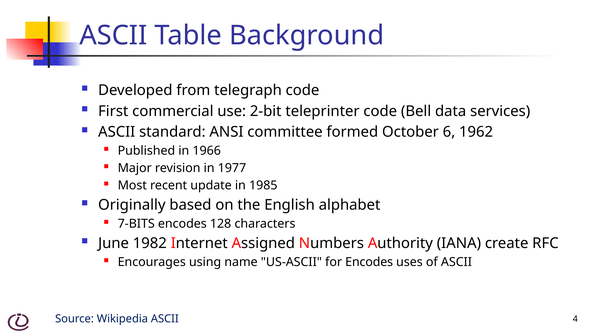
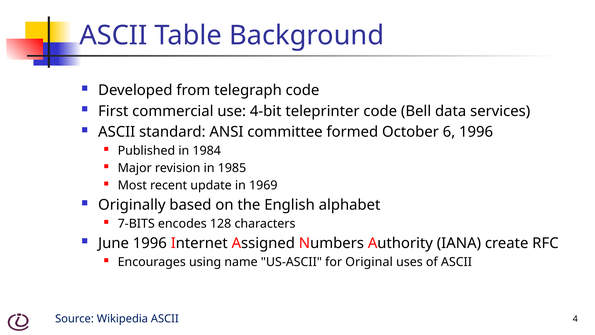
2-bit: 2-bit -> 4-bit
6 1962: 1962 -> 1996
1966: 1966 -> 1984
1977: 1977 -> 1985
1985: 1985 -> 1969
June 1982: 1982 -> 1996
for Encodes: Encodes -> Original
